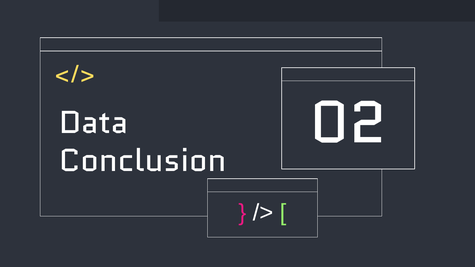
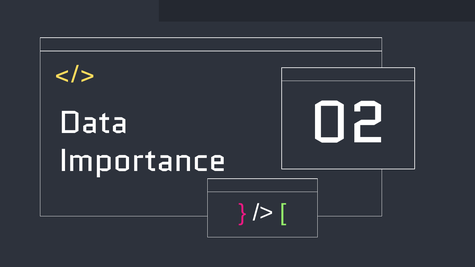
Conclusion: Conclusion -> Importance
